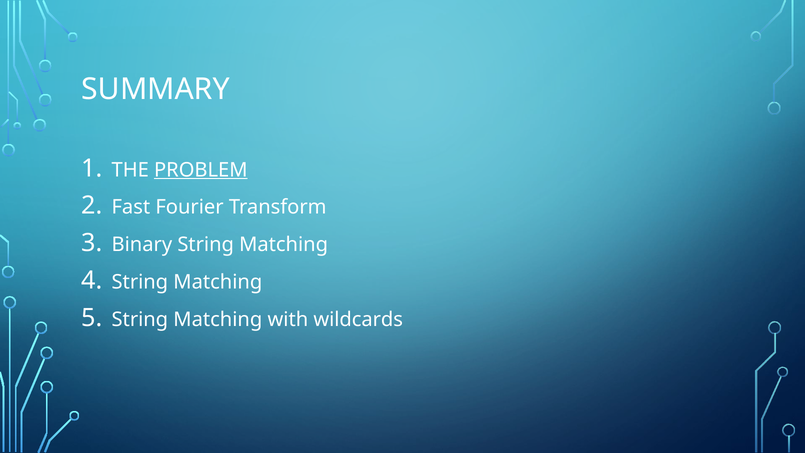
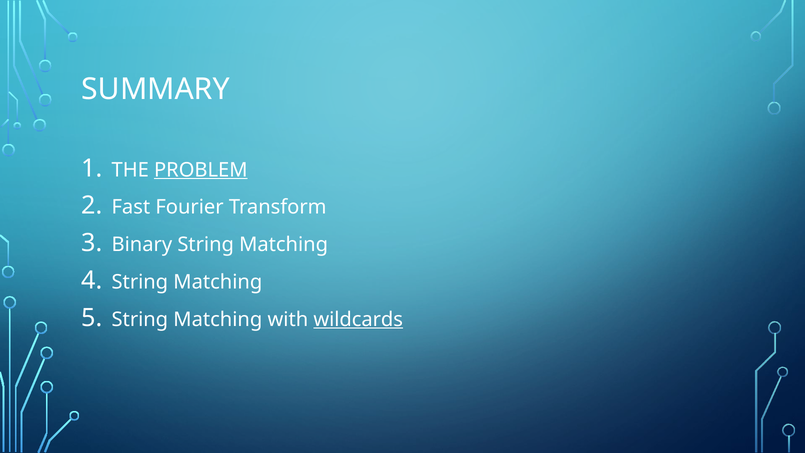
wildcards underline: none -> present
